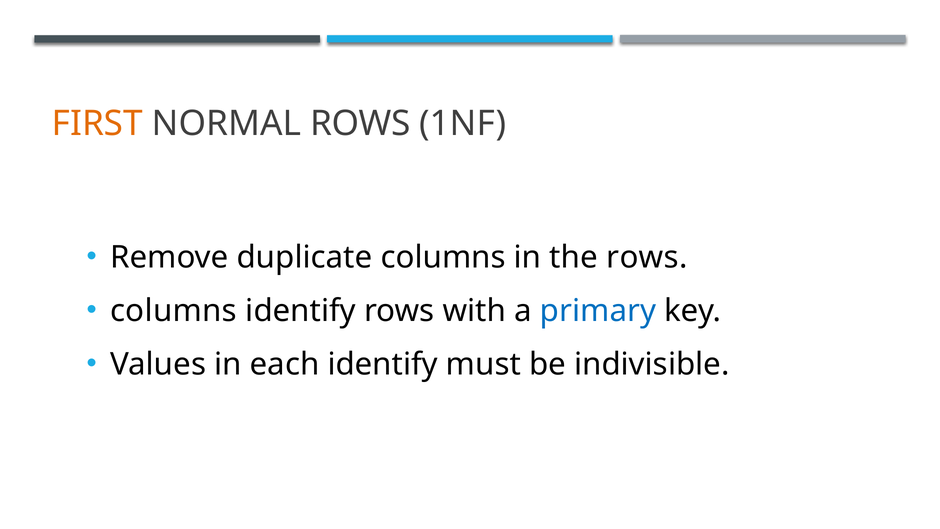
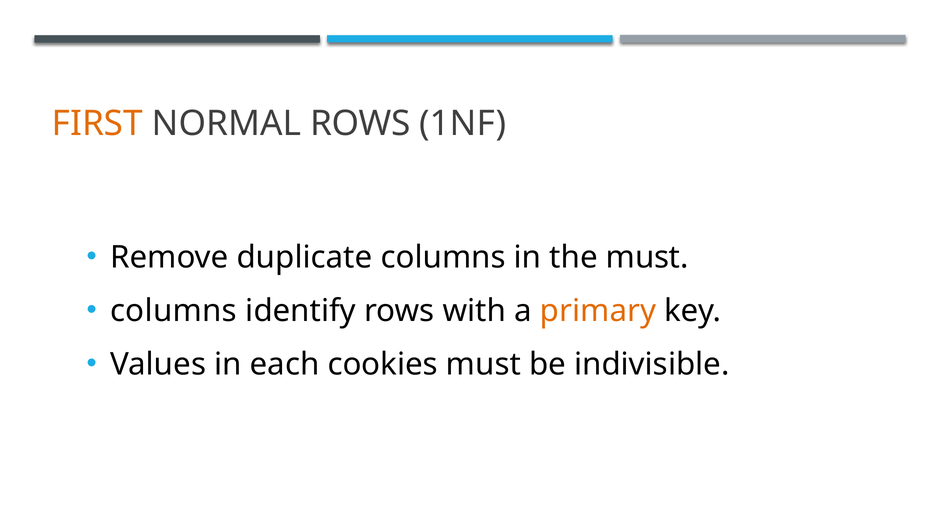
the rows: rows -> must
primary colour: blue -> orange
each identify: identify -> cookies
